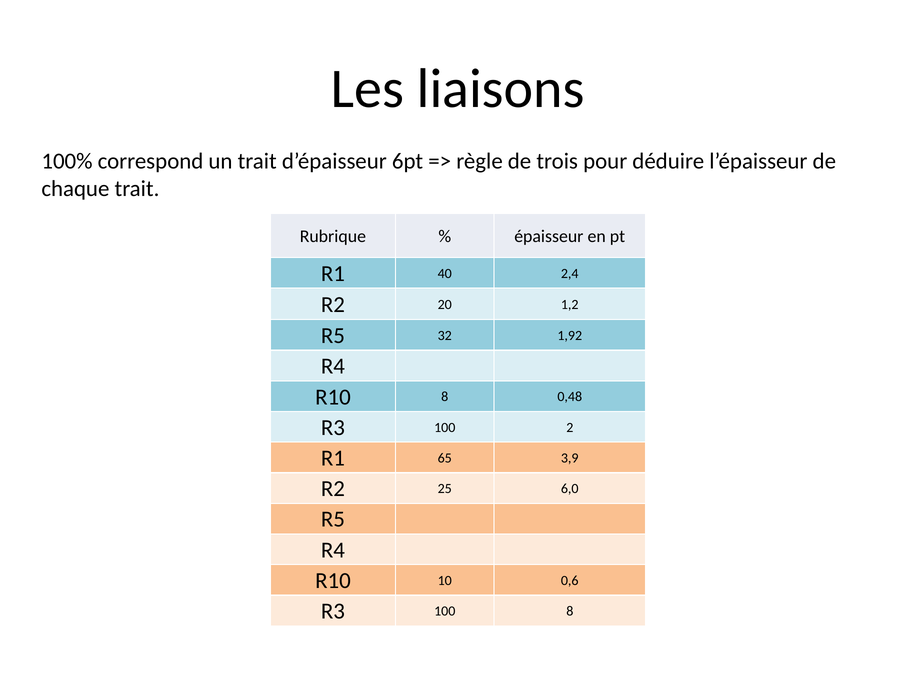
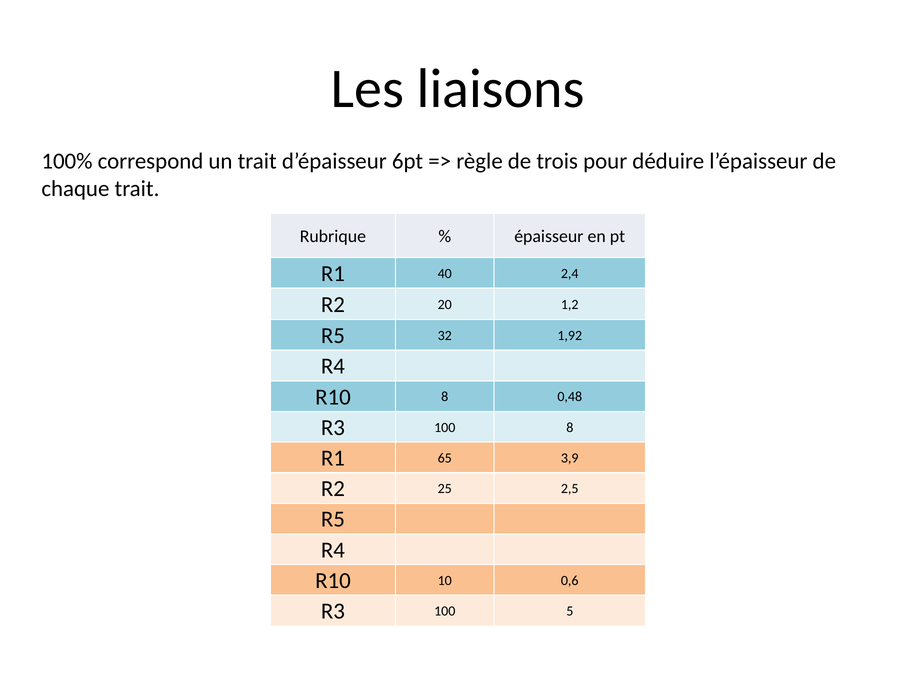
100 2: 2 -> 8
6,0: 6,0 -> 2,5
100 8: 8 -> 5
